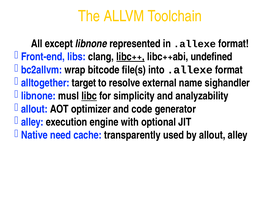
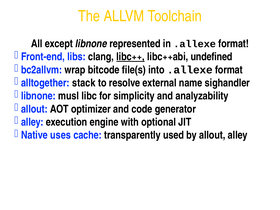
target: target -> stack
libc underline: present -> none
need: need -> uses
